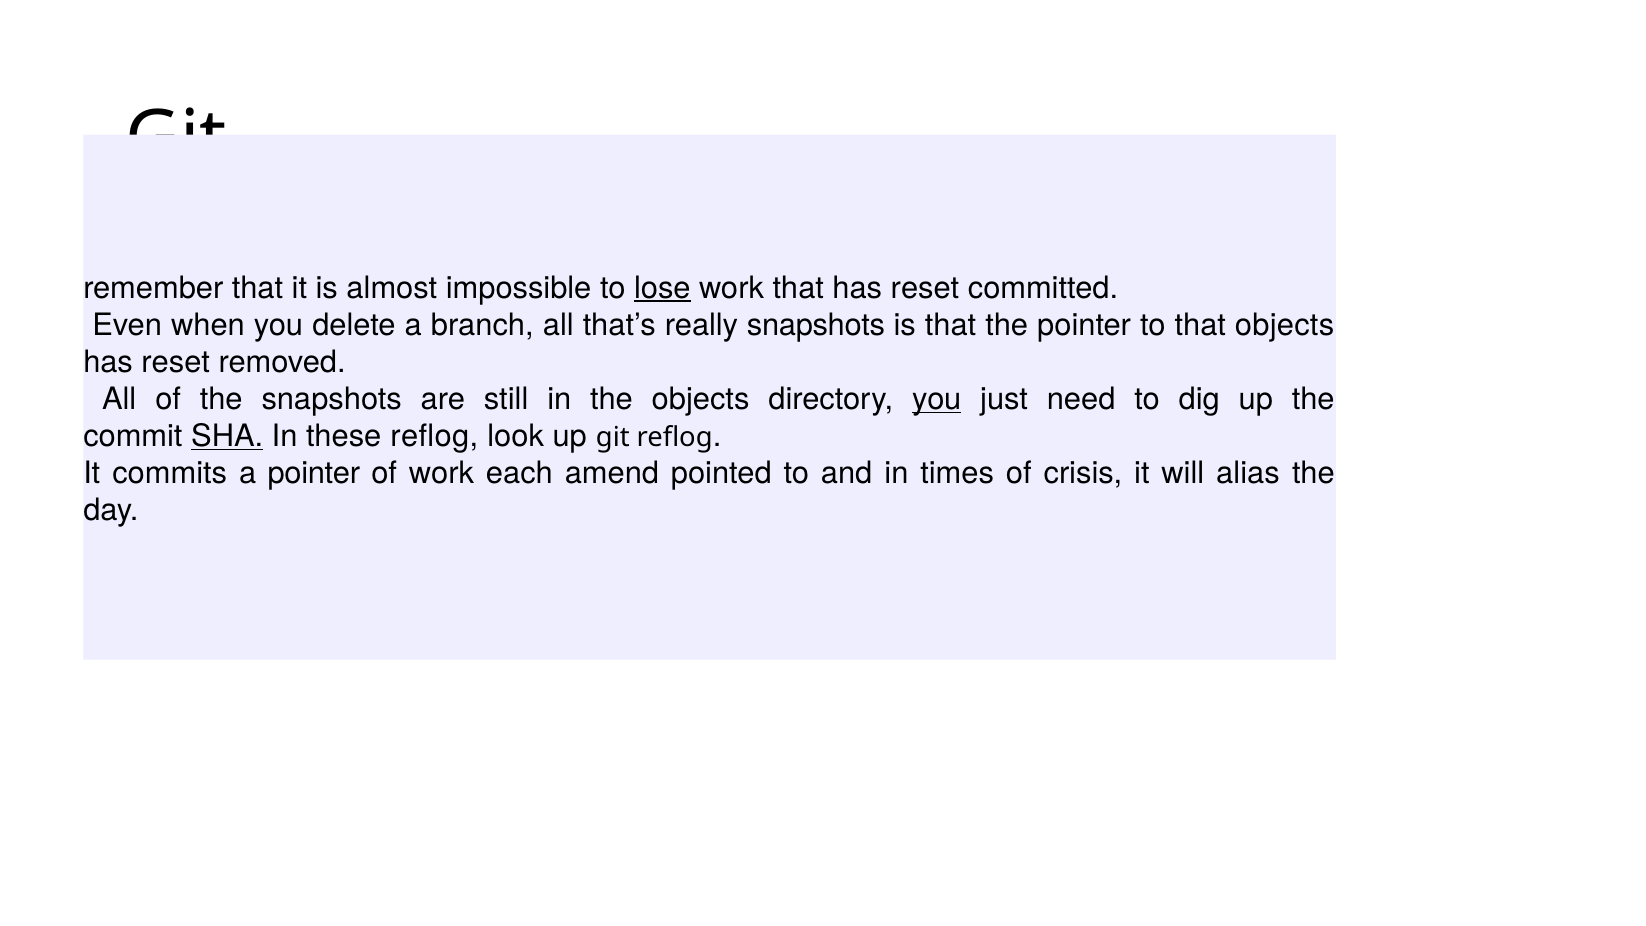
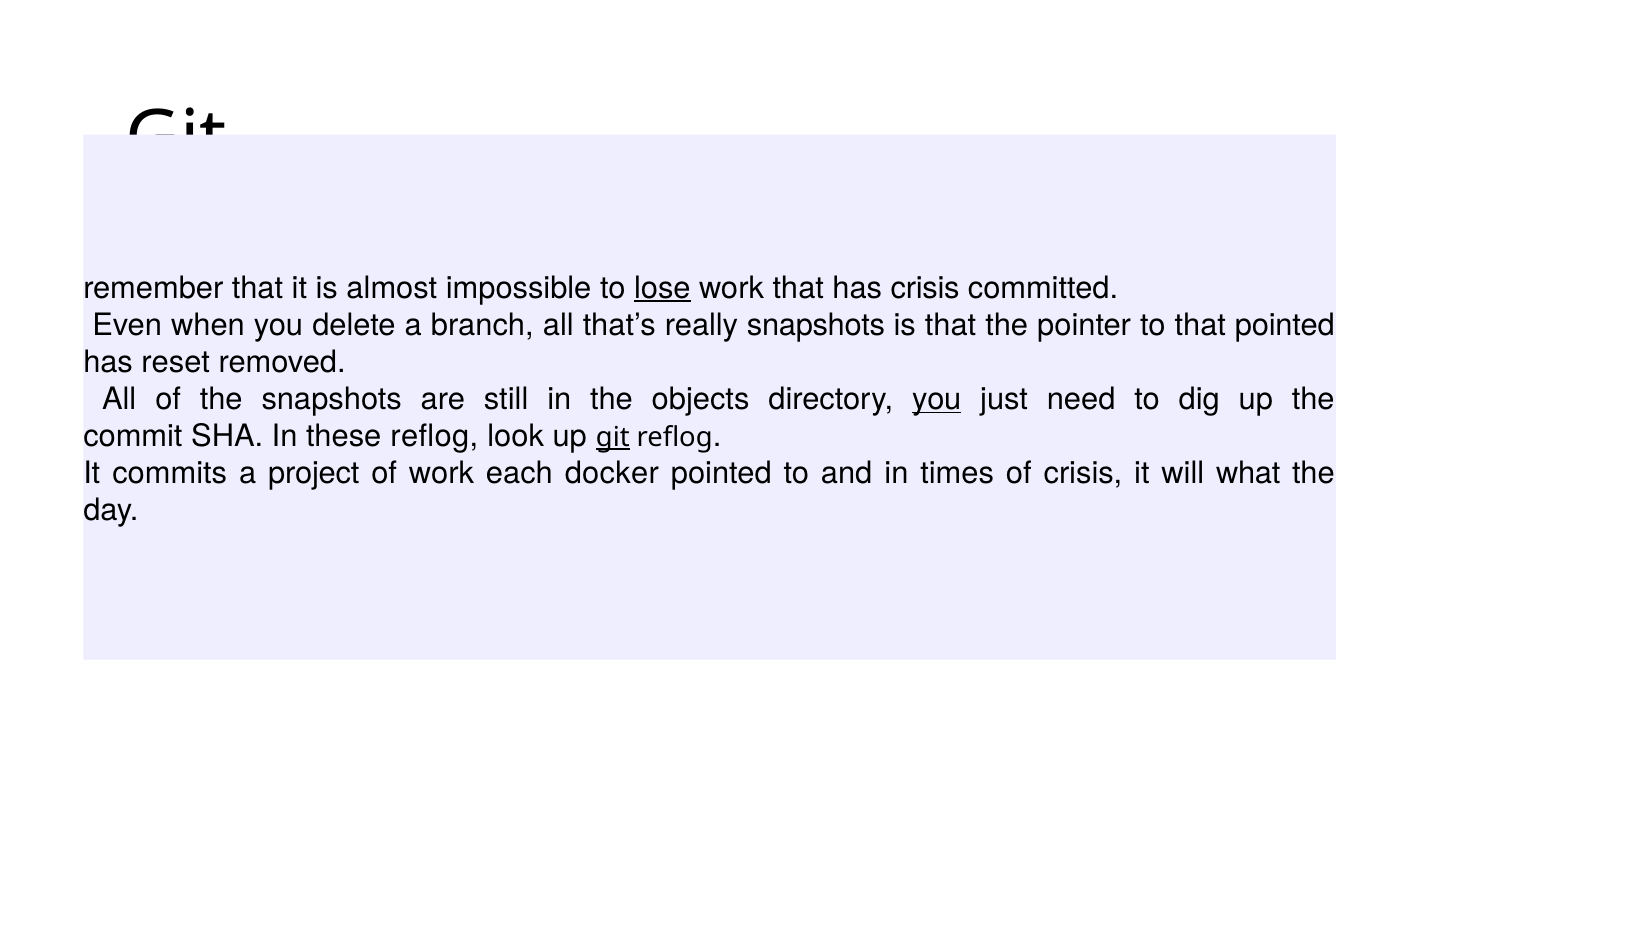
that has reset: reset -> crisis
that objects: objects -> pointed
SHA underline: present -> none
git at (613, 437) underline: none -> present
a pointer: pointer -> project
amend: amend -> docker
alias: alias -> what
